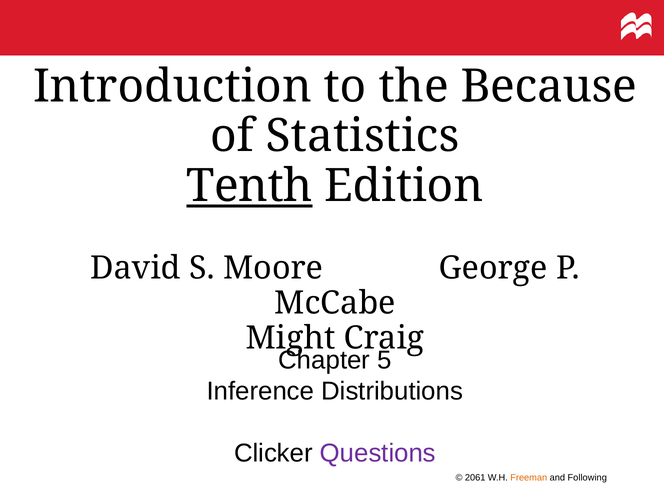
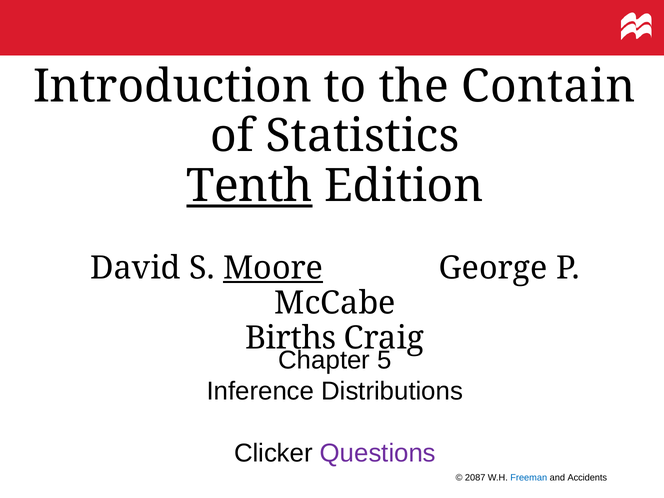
Because: Because -> Contain
Moore underline: none -> present
Might: Might -> Births
2061: 2061 -> 2087
Freeman colour: orange -> blue
Following: Following -> Accidents
